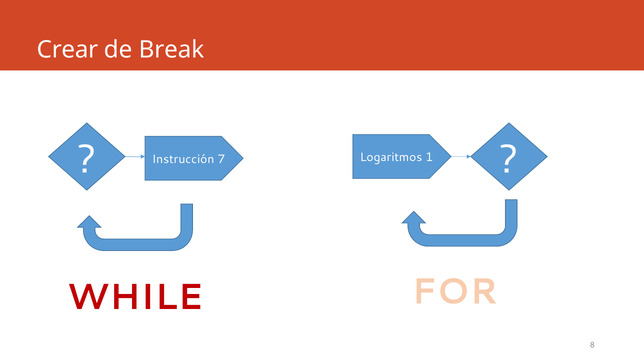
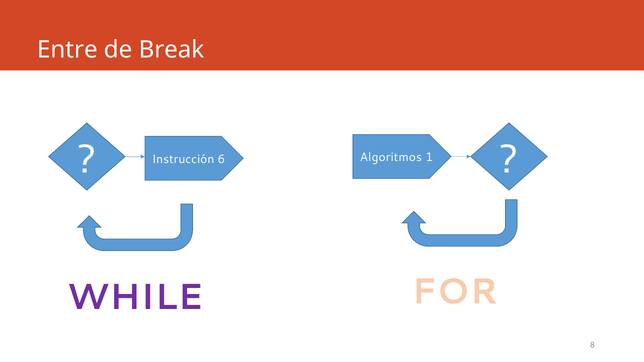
Crear: Crear -> Entre
Logaritmos: Logaritmos -> Algoritmos
7: 7 -> 6
WHILE colour: red -> purple
